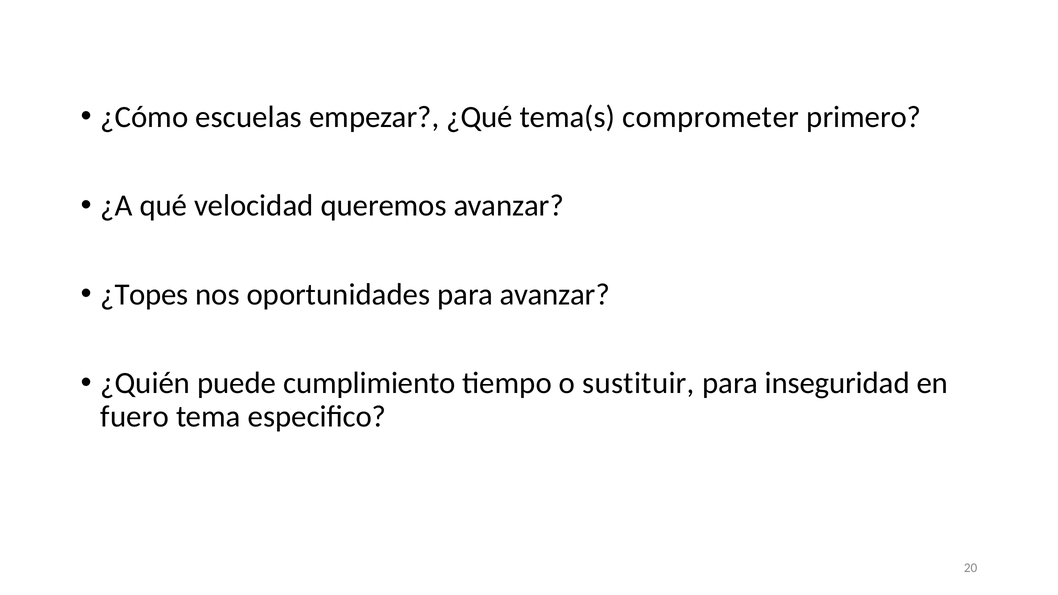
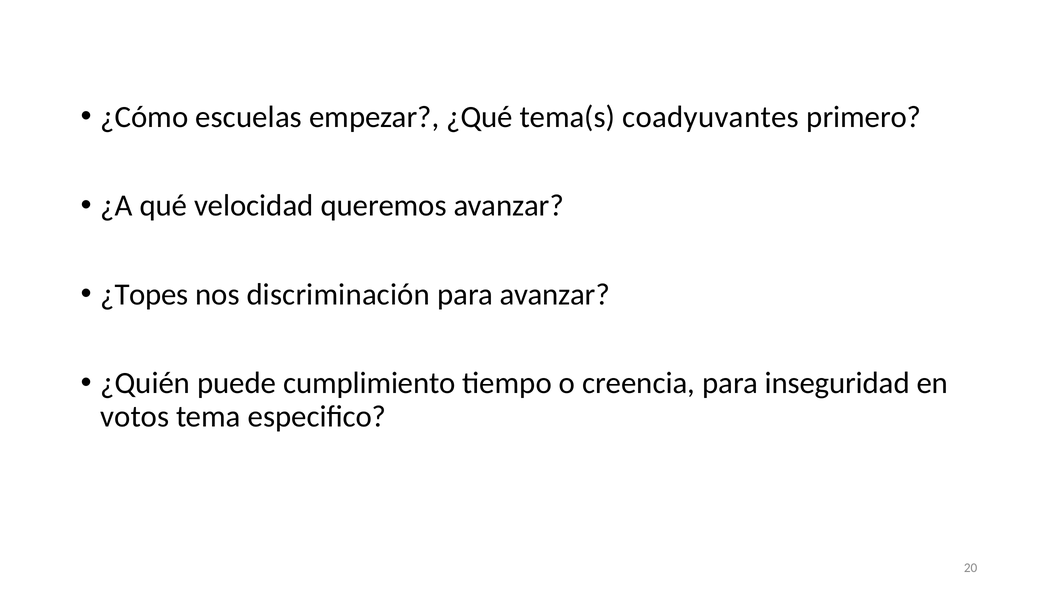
comprometer: comprometer -> coadyuvantes
oportunidades: oportunidades -> discriminación
sustituir: sustituir -> creencia
fuero: fuero -> votos
